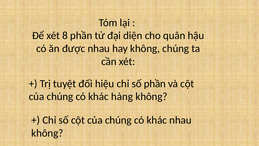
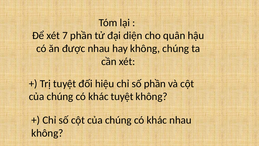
8: 8 -> 7
khác hàng: hàng -> tuyệt
